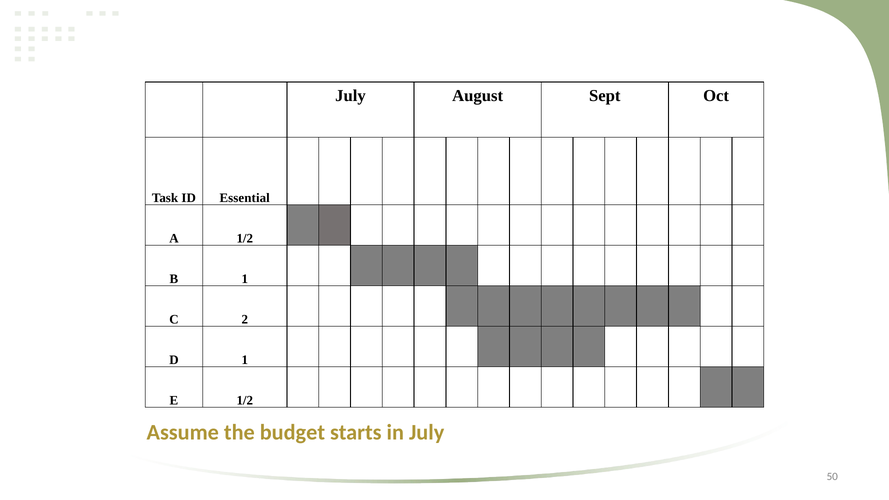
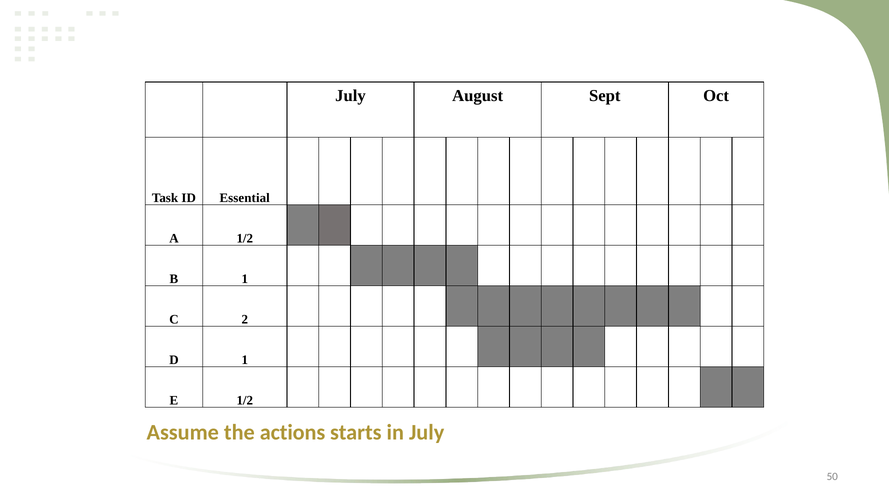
budget: budget -> actions
